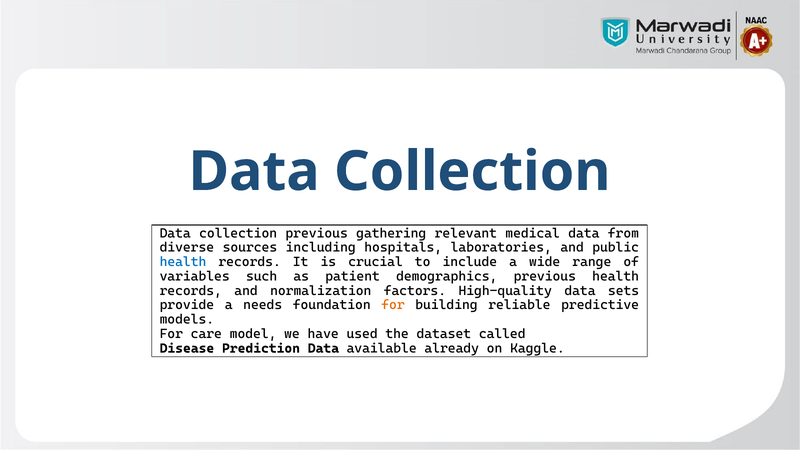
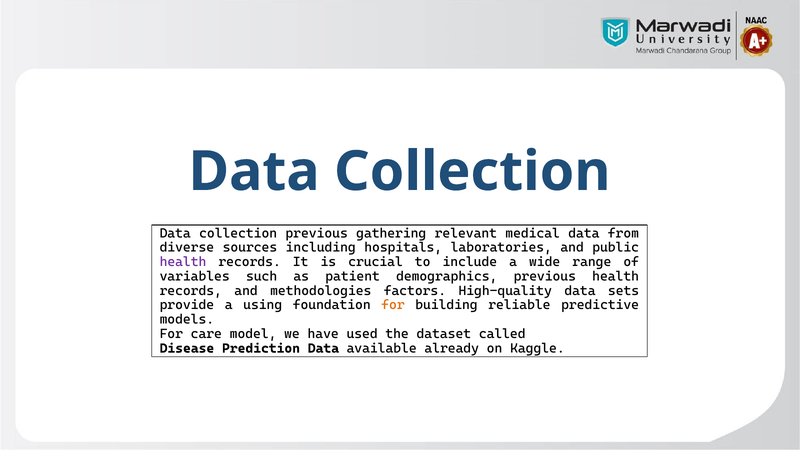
health at (183, 262) colour: blue -> purple
normalization: normalization -> methodologies
needs: needs -> using
